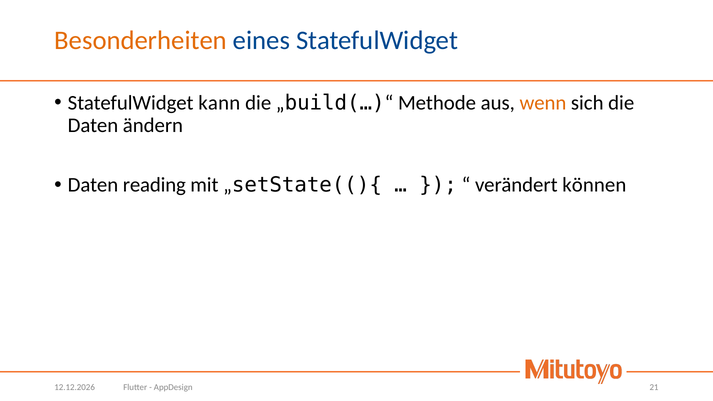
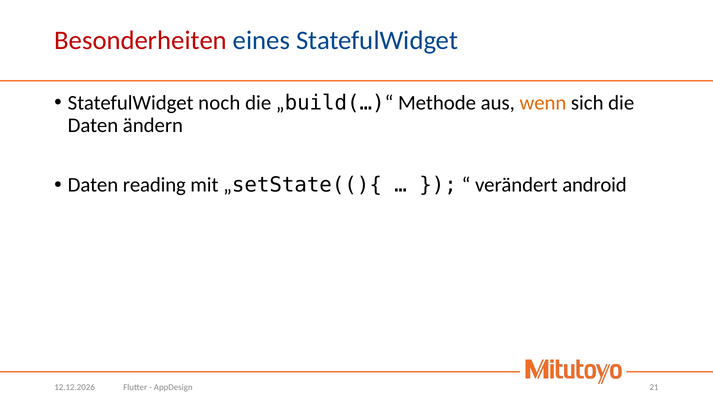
Besonderheiten colour: orange -> red
kann: kann -> noch
können: können -> android
